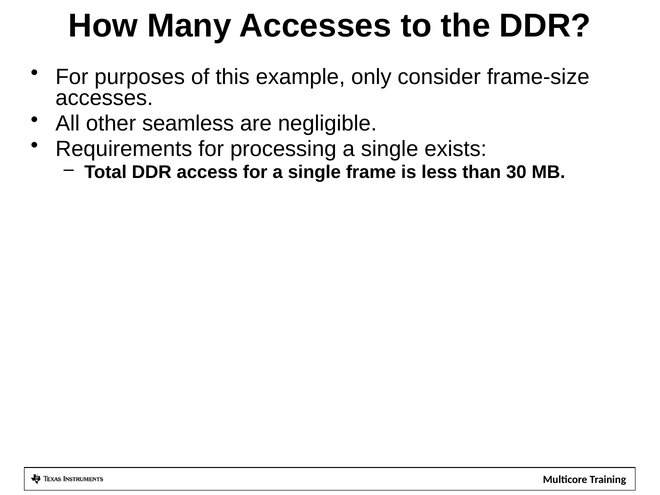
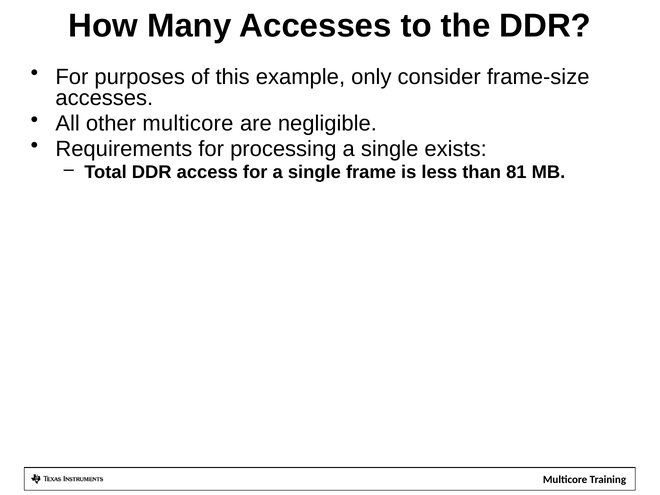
other seamless: seamless -> multicore
30: 30 -> 81
